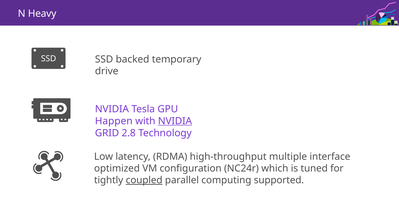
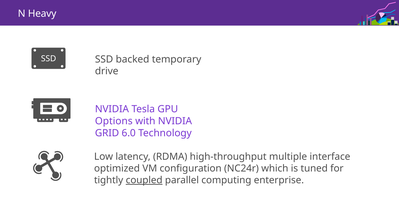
Happen: Happen -> Options
NVIDIA at (175, 121) underline: present -> none
2.8: 2.8 -> 6.0
supported: supported -> enterprise
